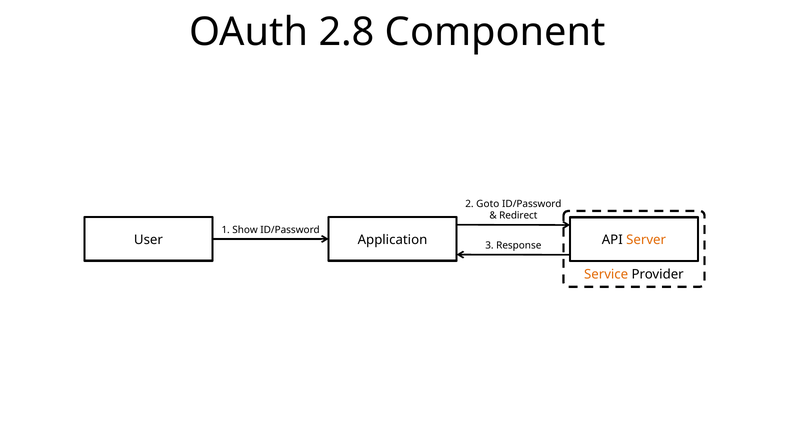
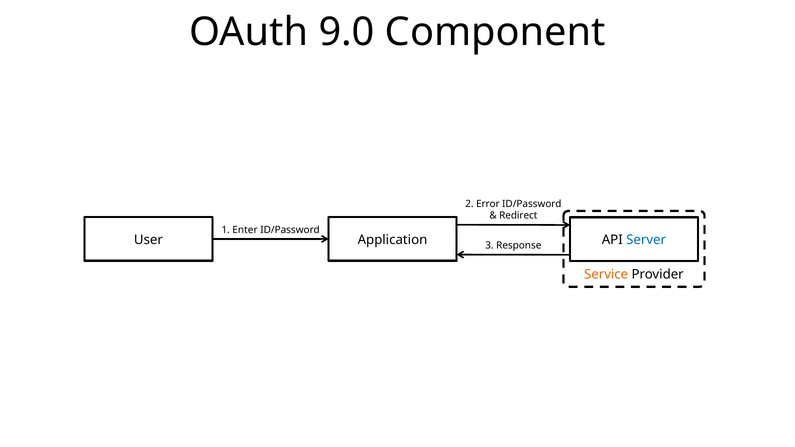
2.8: 2.8 -> 9.0
Goto: Goto -> Error
Show: Show -> Enter
Server colour: orange -> blue
